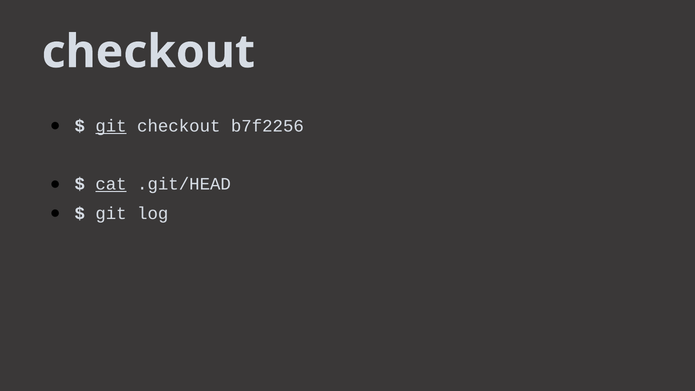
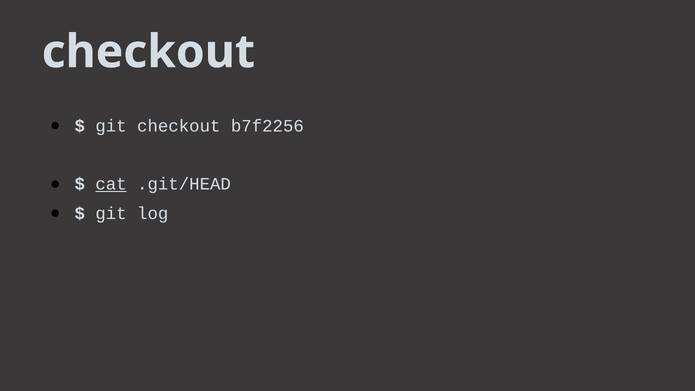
git at (111, 126) underline: present -> none
